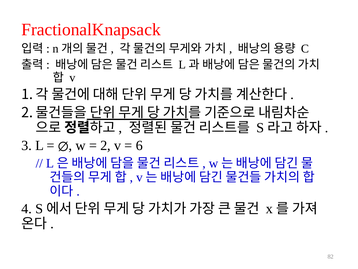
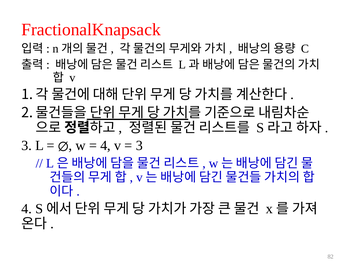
2 at (106, 145): 2 -> 4
6 at (139, 145): 6 -> 3
